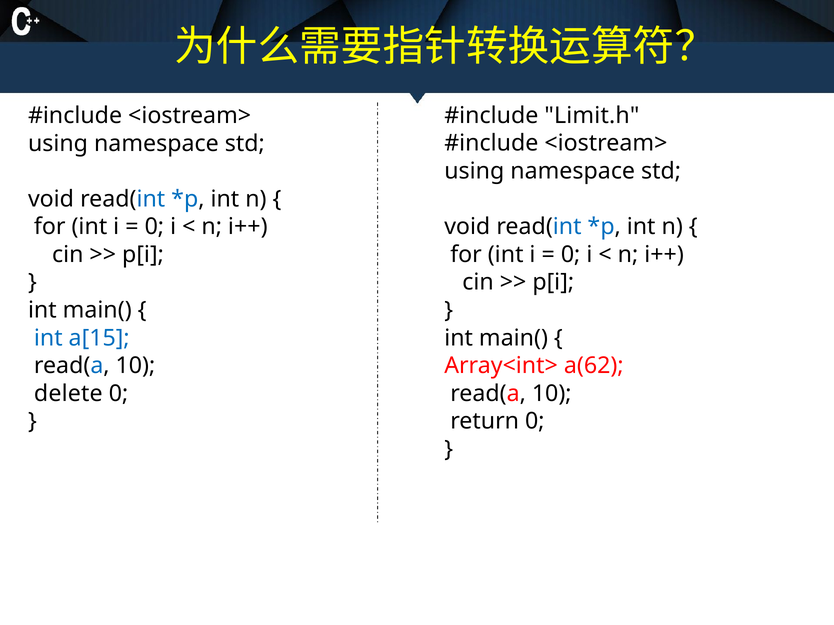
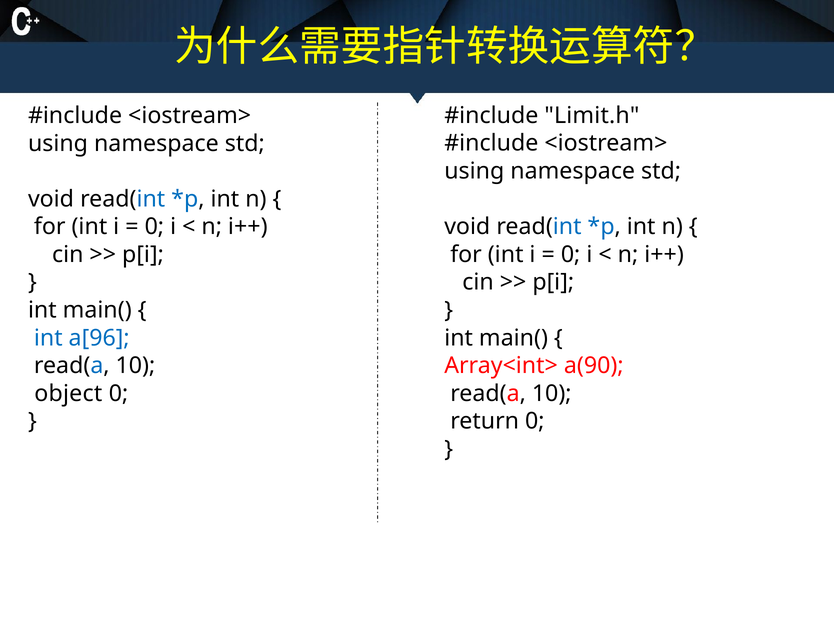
a[15: a[15 -> a[96
a(62: a(62 -> a(90
delete: delete -> object
